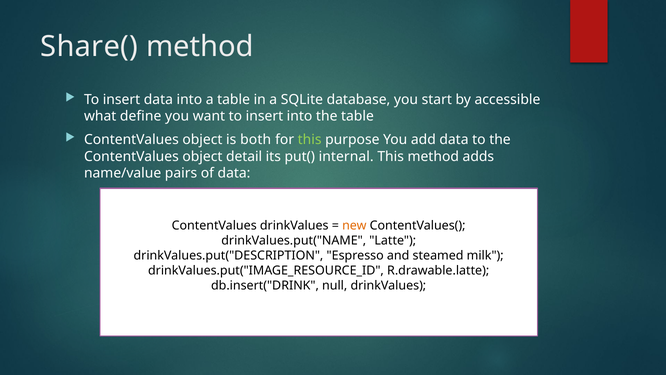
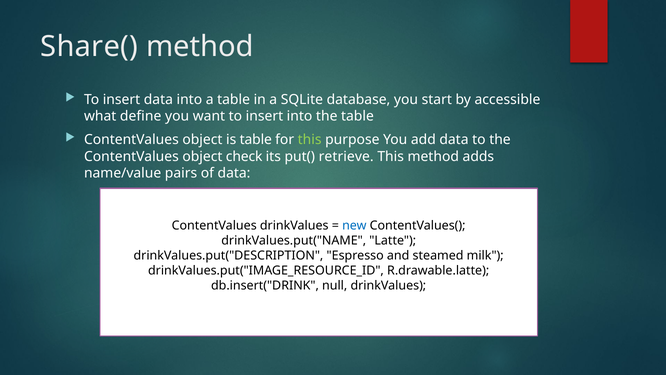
is both: both -> table
detail: detail -> check
internal: internal -> retrieve
new colour: orange -> blue
